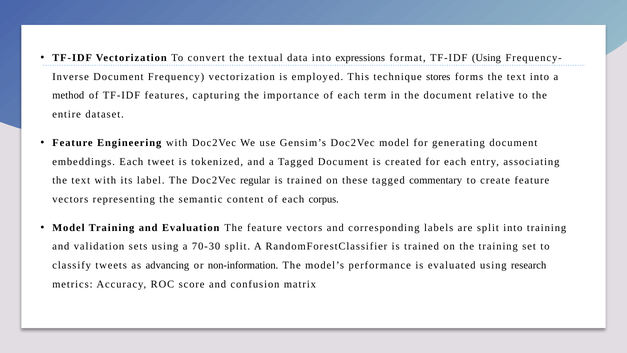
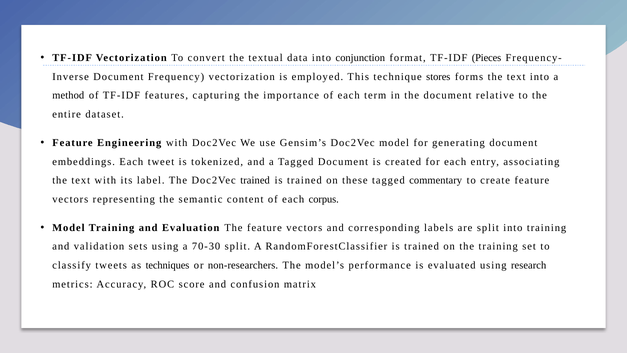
expressions: expressions -> conjunction
TF-IDF Using: Using -> Pieces
Doc2Vec regular: regular -> trained
advancing: advancing -> techniques
non-information: non-information -> non-researchers
